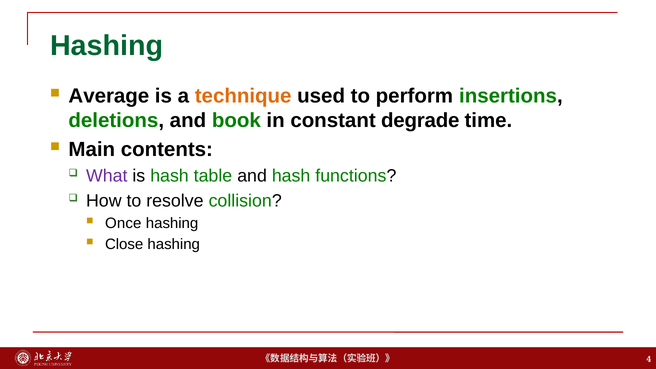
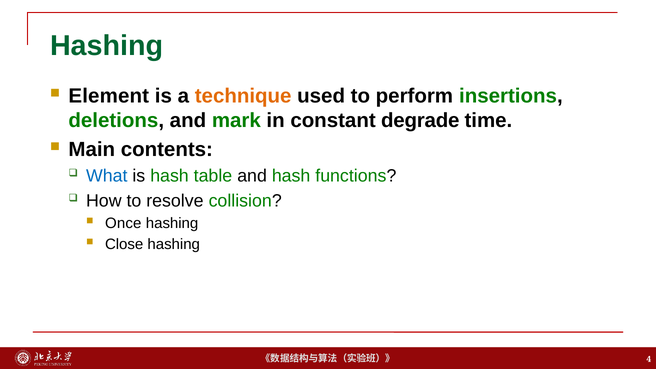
Average: Average -> Element
book: book -> mark
What colour: purple -> blue
